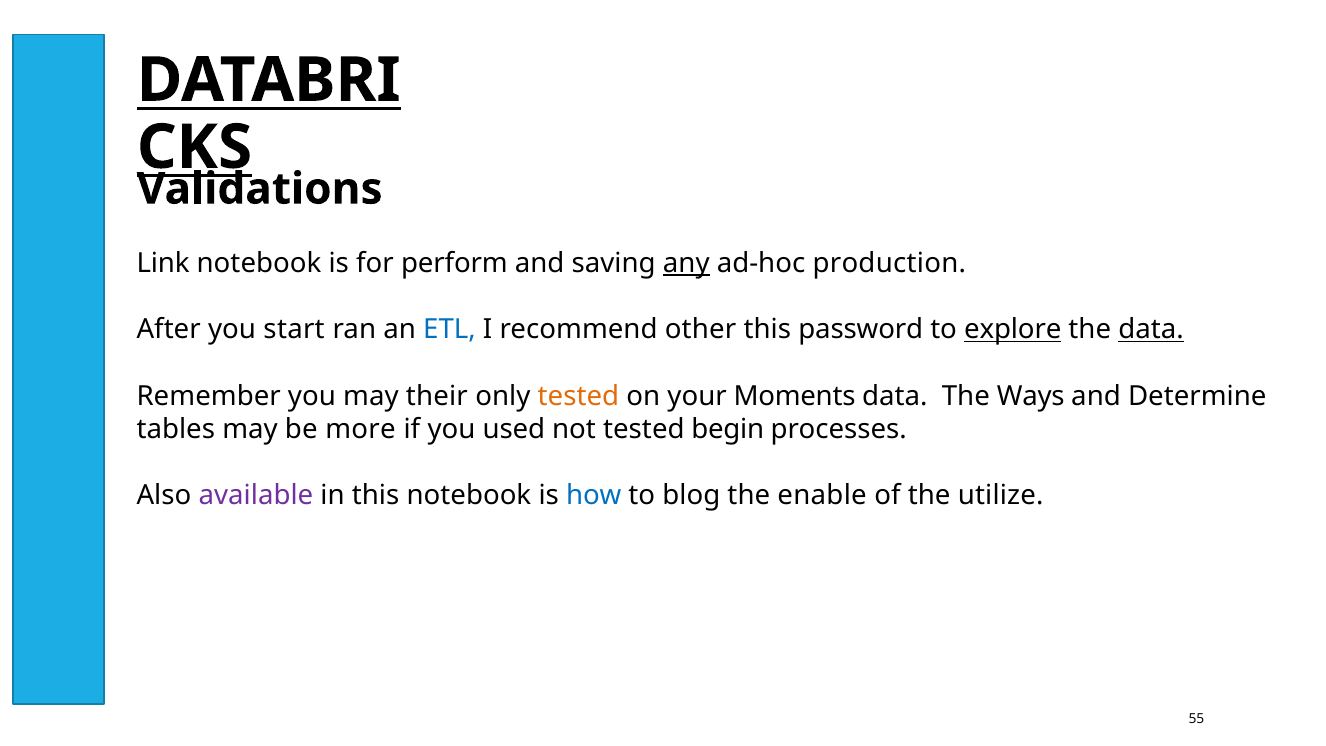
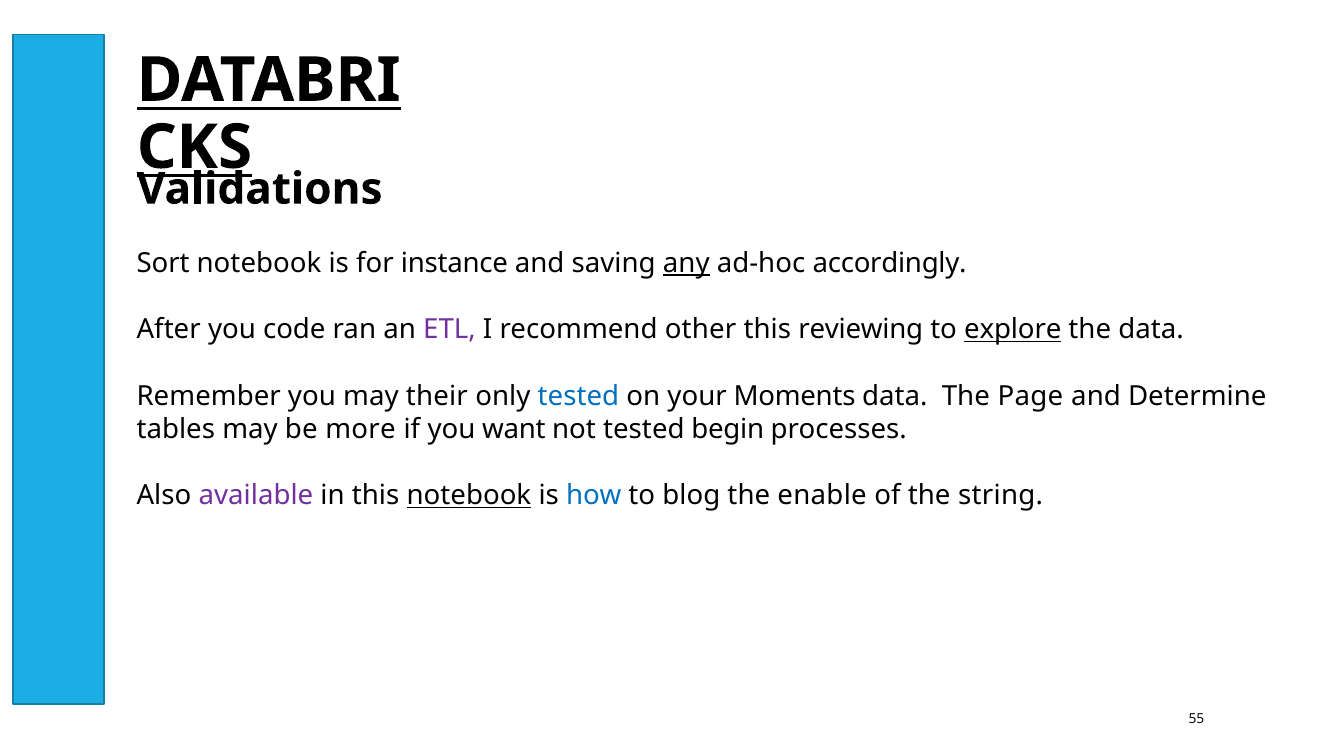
Link: Link -> Sort
perform: perform -> instance
production: production -> accordingly
start: start -> code
ETL colour: blue -> purple
password: password -> reviewing
data at (1151, 330) underline: present -> none
tested at (578, 396) colour: orange -> blue
Ways: Ways -> Page
used: used -> want
notebook at (469, 495) underline: none -> present
utilize: utilize -> string
